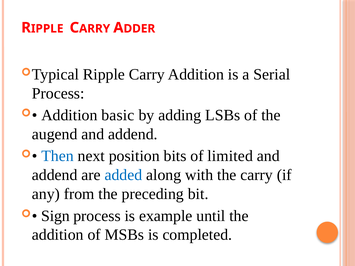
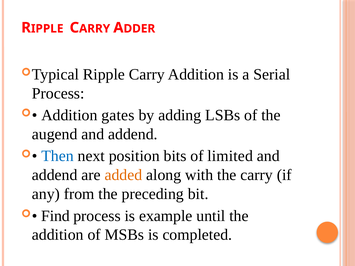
basic: basic -> gates
added colour: blue -> orange
Sign: Sign -> Find
